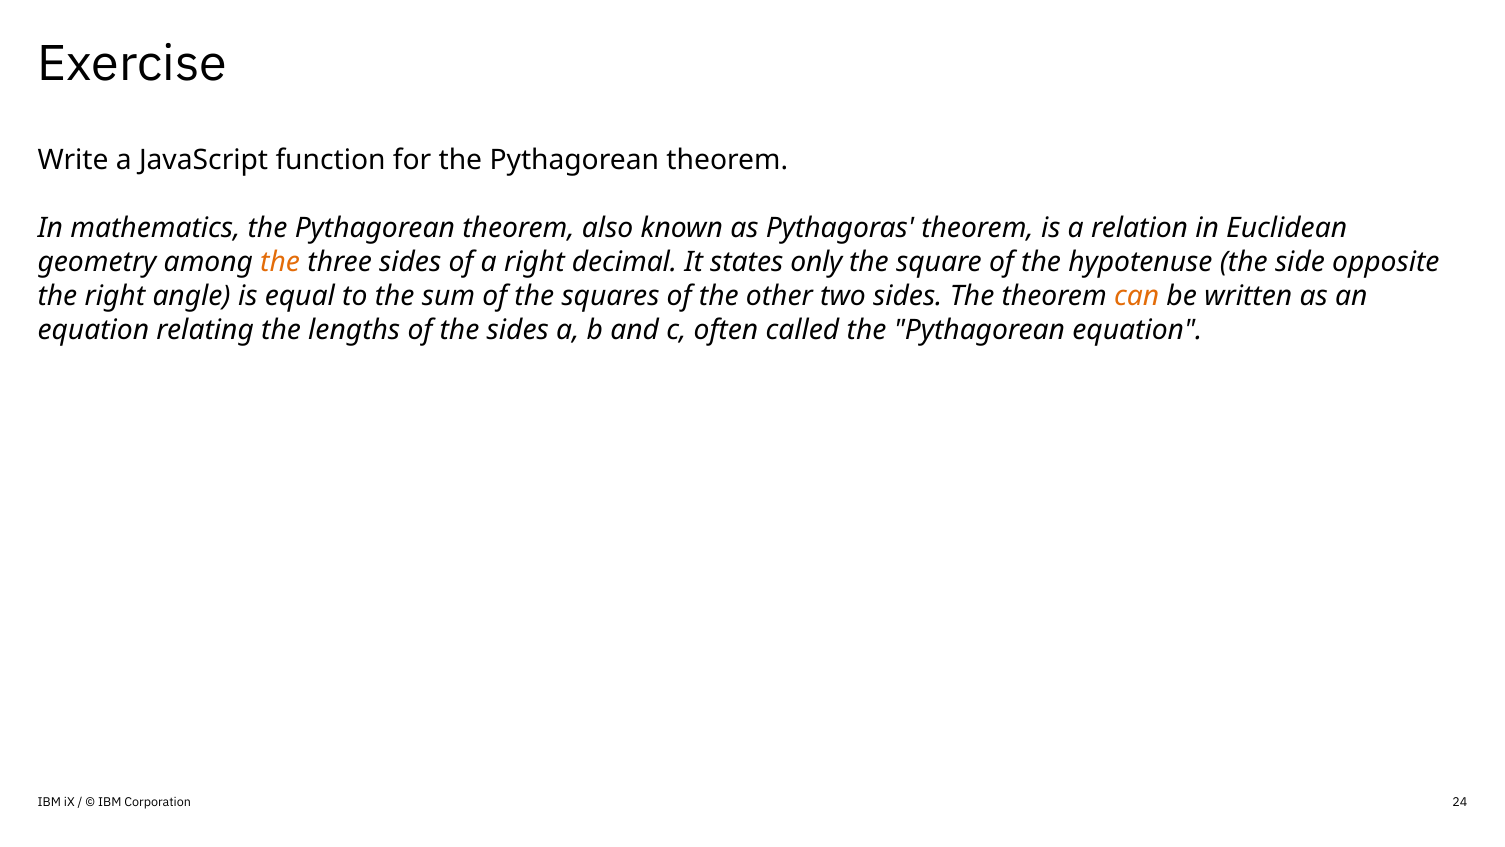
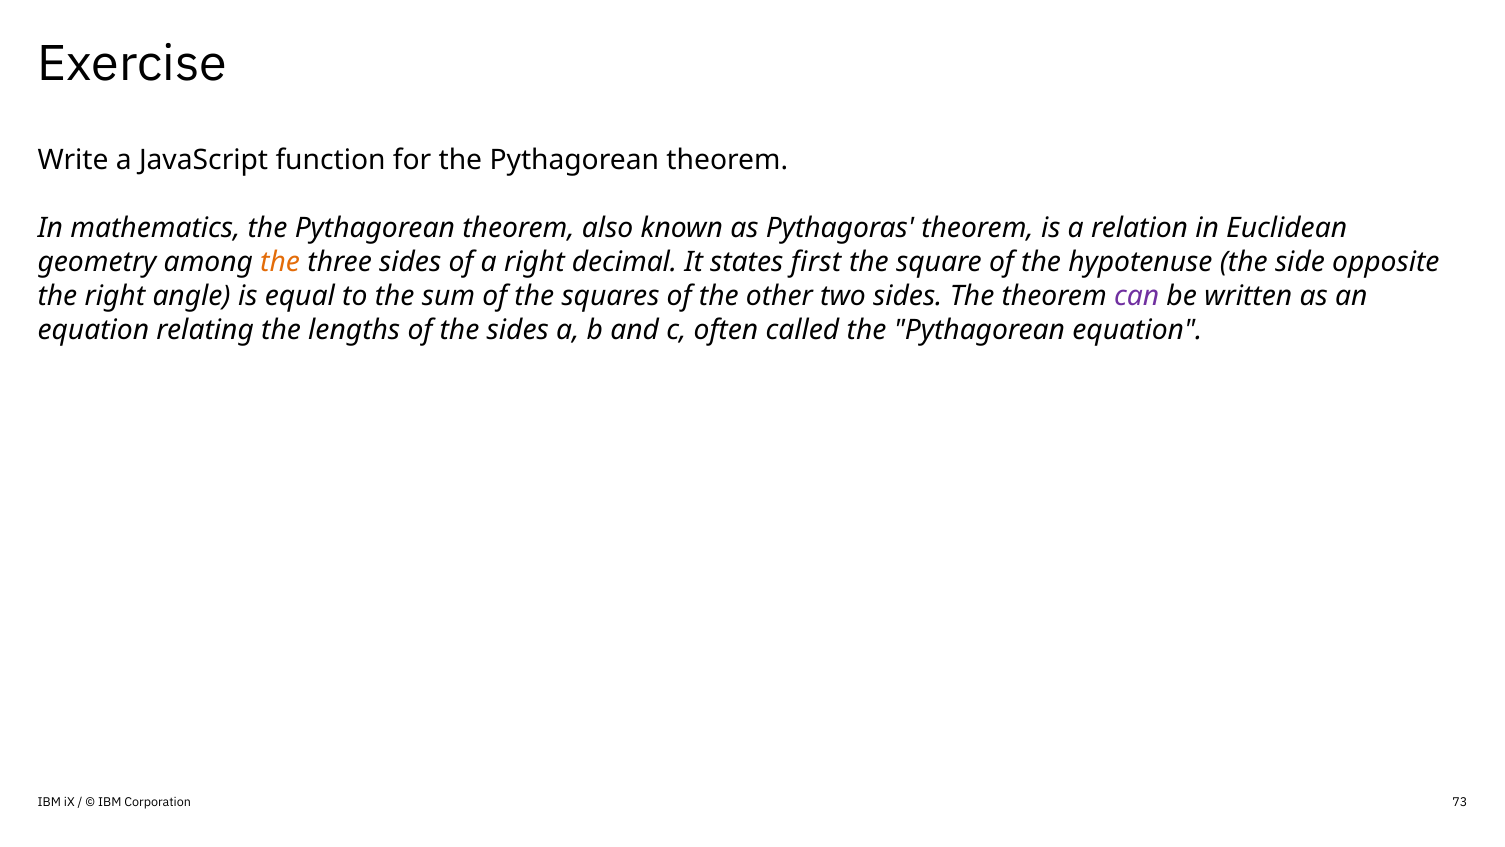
only: only -> first
can colour: orange -> purple
24: 24 -> 73
